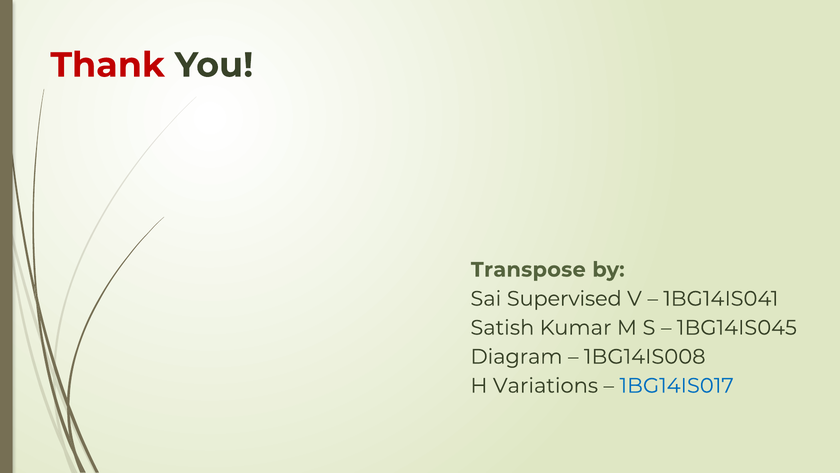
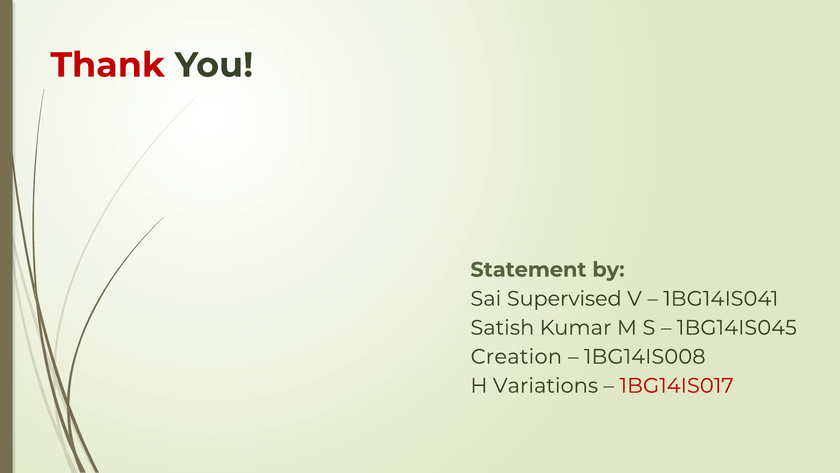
Transpose: Transpose -> Statement
Diagram: Diagram -> Creation
1BG14IS017 colour: blue -> red
